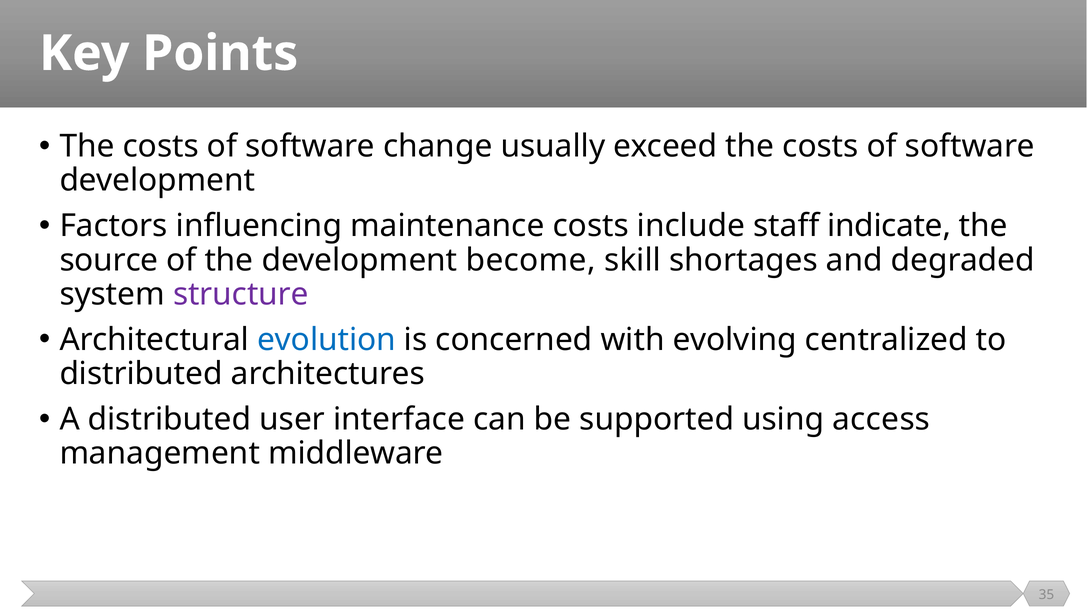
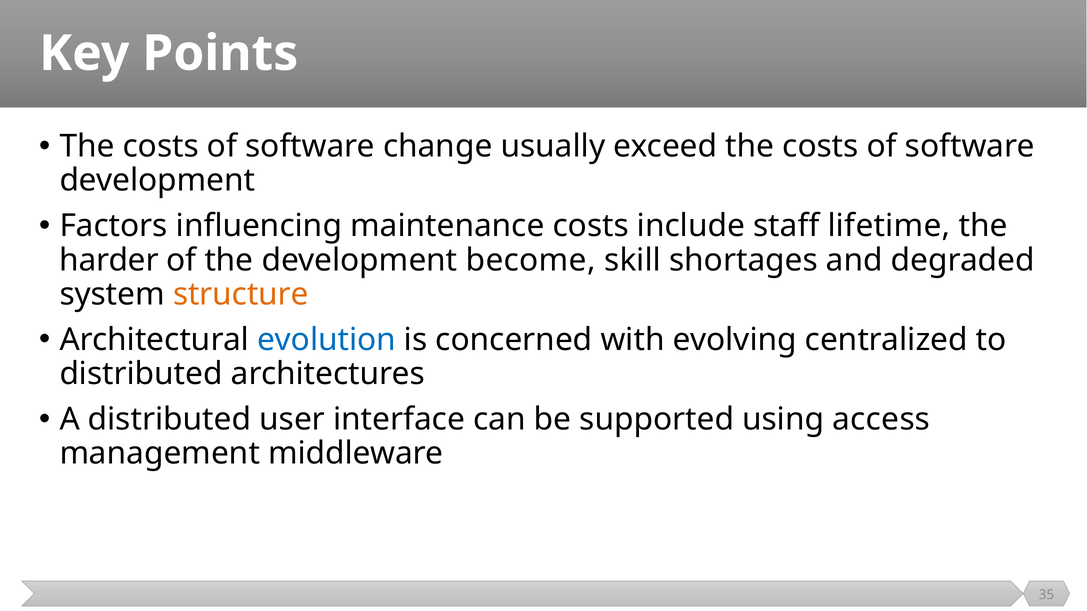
indicate: indicate -> lifetime
source: source -> harder
structure colour: purple -> orange
